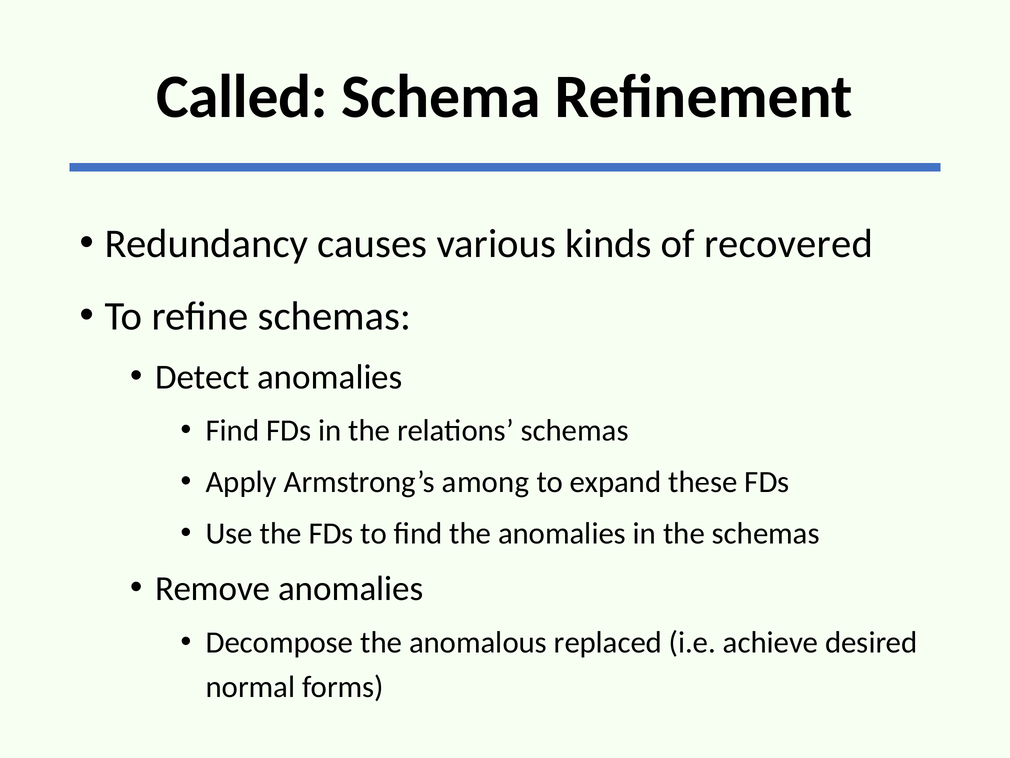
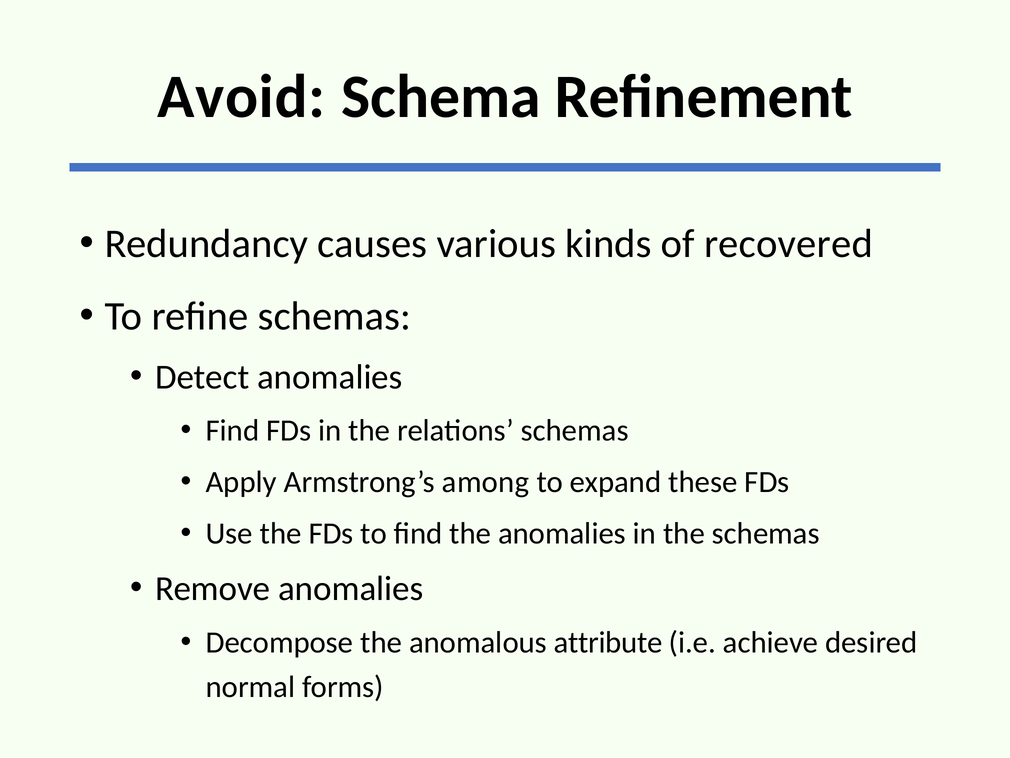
Called: Called -> Avoid
replaced: replaced -> attribute
